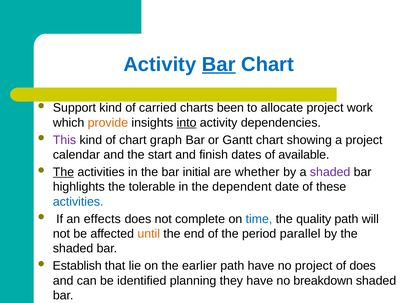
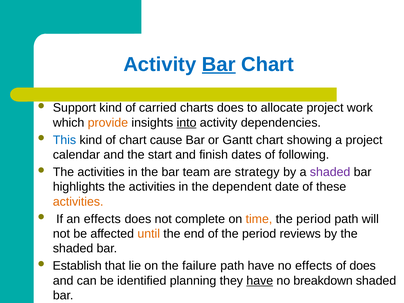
charts been: been -> does
This colour: purple -> blue
graph: graph -> cause
available: available -> following
The at (63, 172) underline: present -> none
initial: initial -> team
whether: whether -> strategy
highlights the tolerable: tolerable -> activities
activities at (78, 202) colour: blue -> orange
time colour: blue -> orange
quality at (314, 219): quality -> period
parallel: parallel -> reviews
earlier: earlier -> failure
no project: project -> effects
have at (260, 281) underline: none -> present
